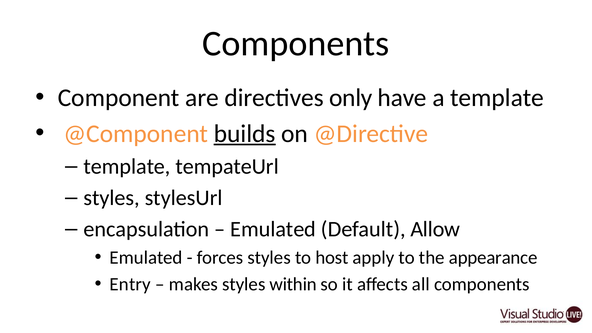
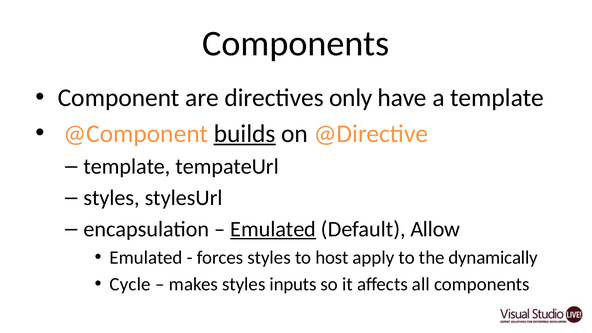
Emulated at (273, 229) underline: none -> present
appearance: appearance -> dynamically
Entry: Entry -> Cycle
within: within -> inputs
